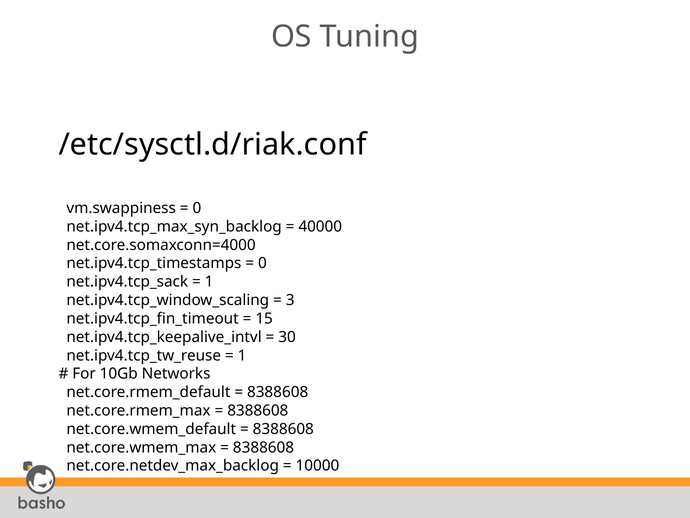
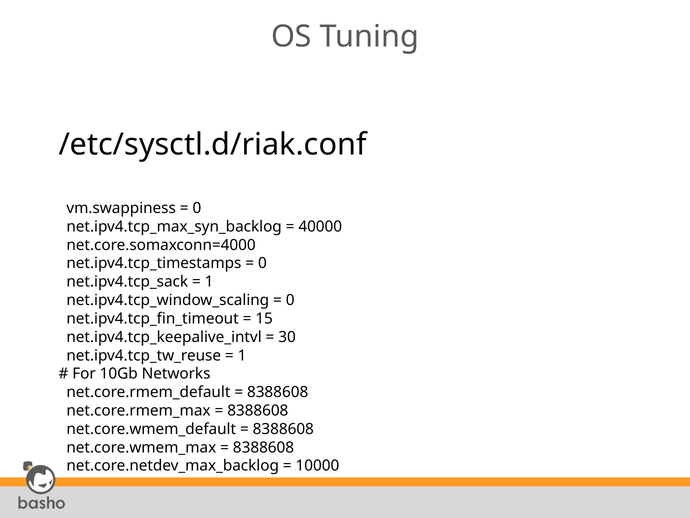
3 at (290, 300): 3 -> 0
